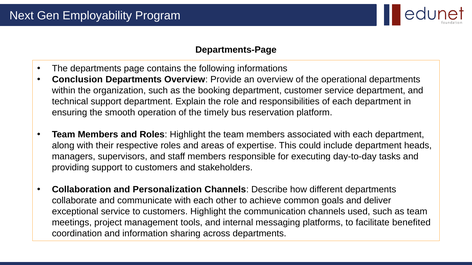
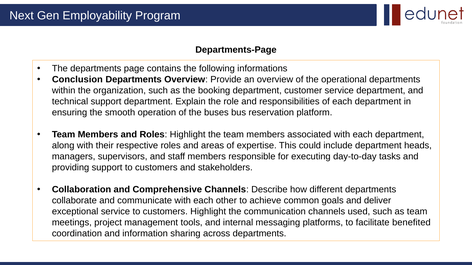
timely: timely -> buses
Personalization: Personalization -> Comprehensive
